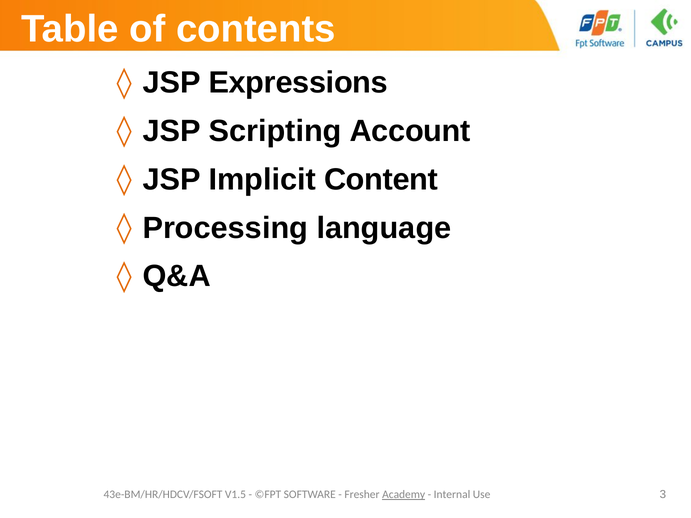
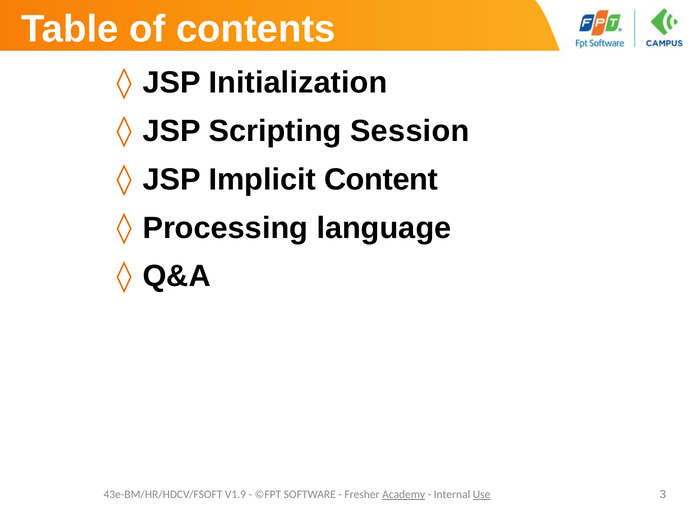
Expressions: Expressions -> Initialization
Account: Account -> Session
V1.5: V1.5 -> V1.9
Use underline: none -> present
